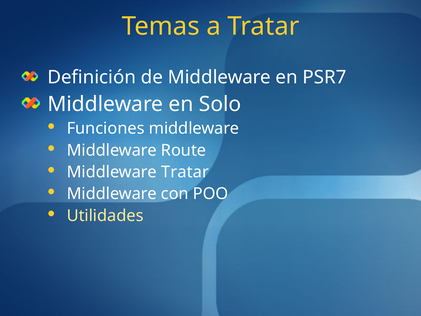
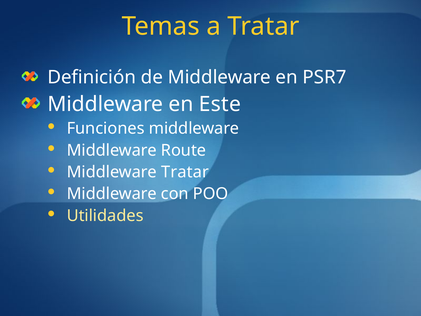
Solo: Solo -> Este
